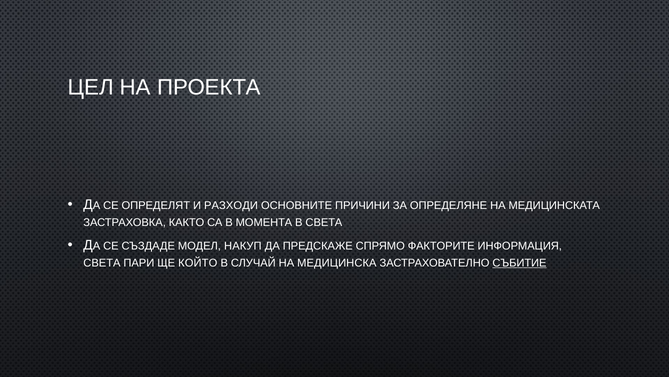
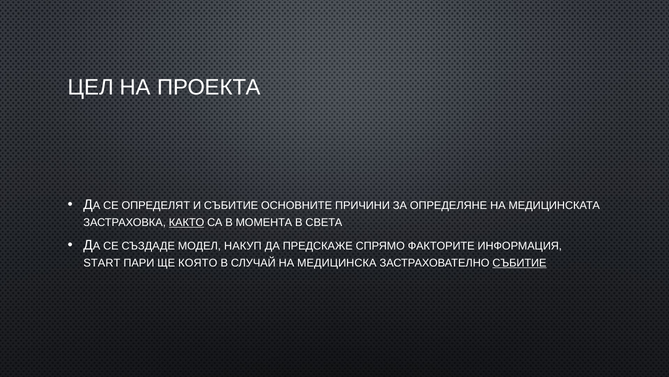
И РАЗХОДИ: РАЗХОДИ -> СЪБИТИЕ
КАКТО underline: none -> present
СВЕТА at (102, 263): СВЕТА -> START
КОЙТО: КОЙТО -> КОЯТО
